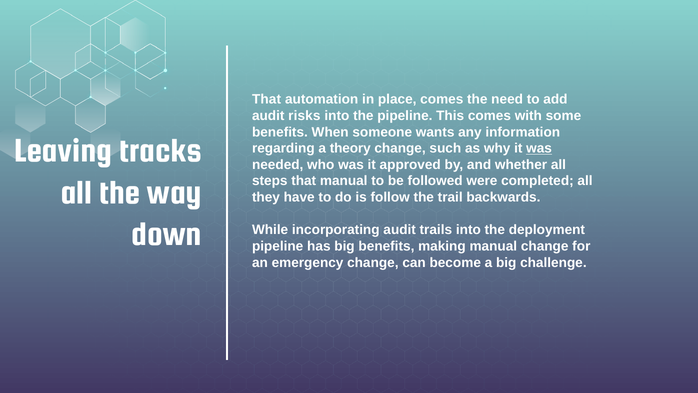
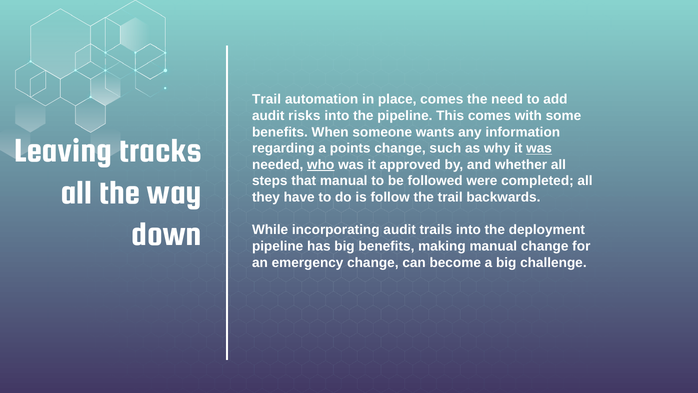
That at (267, 99): That -> Trail
theory: theory -> points
who underline: none -> present
